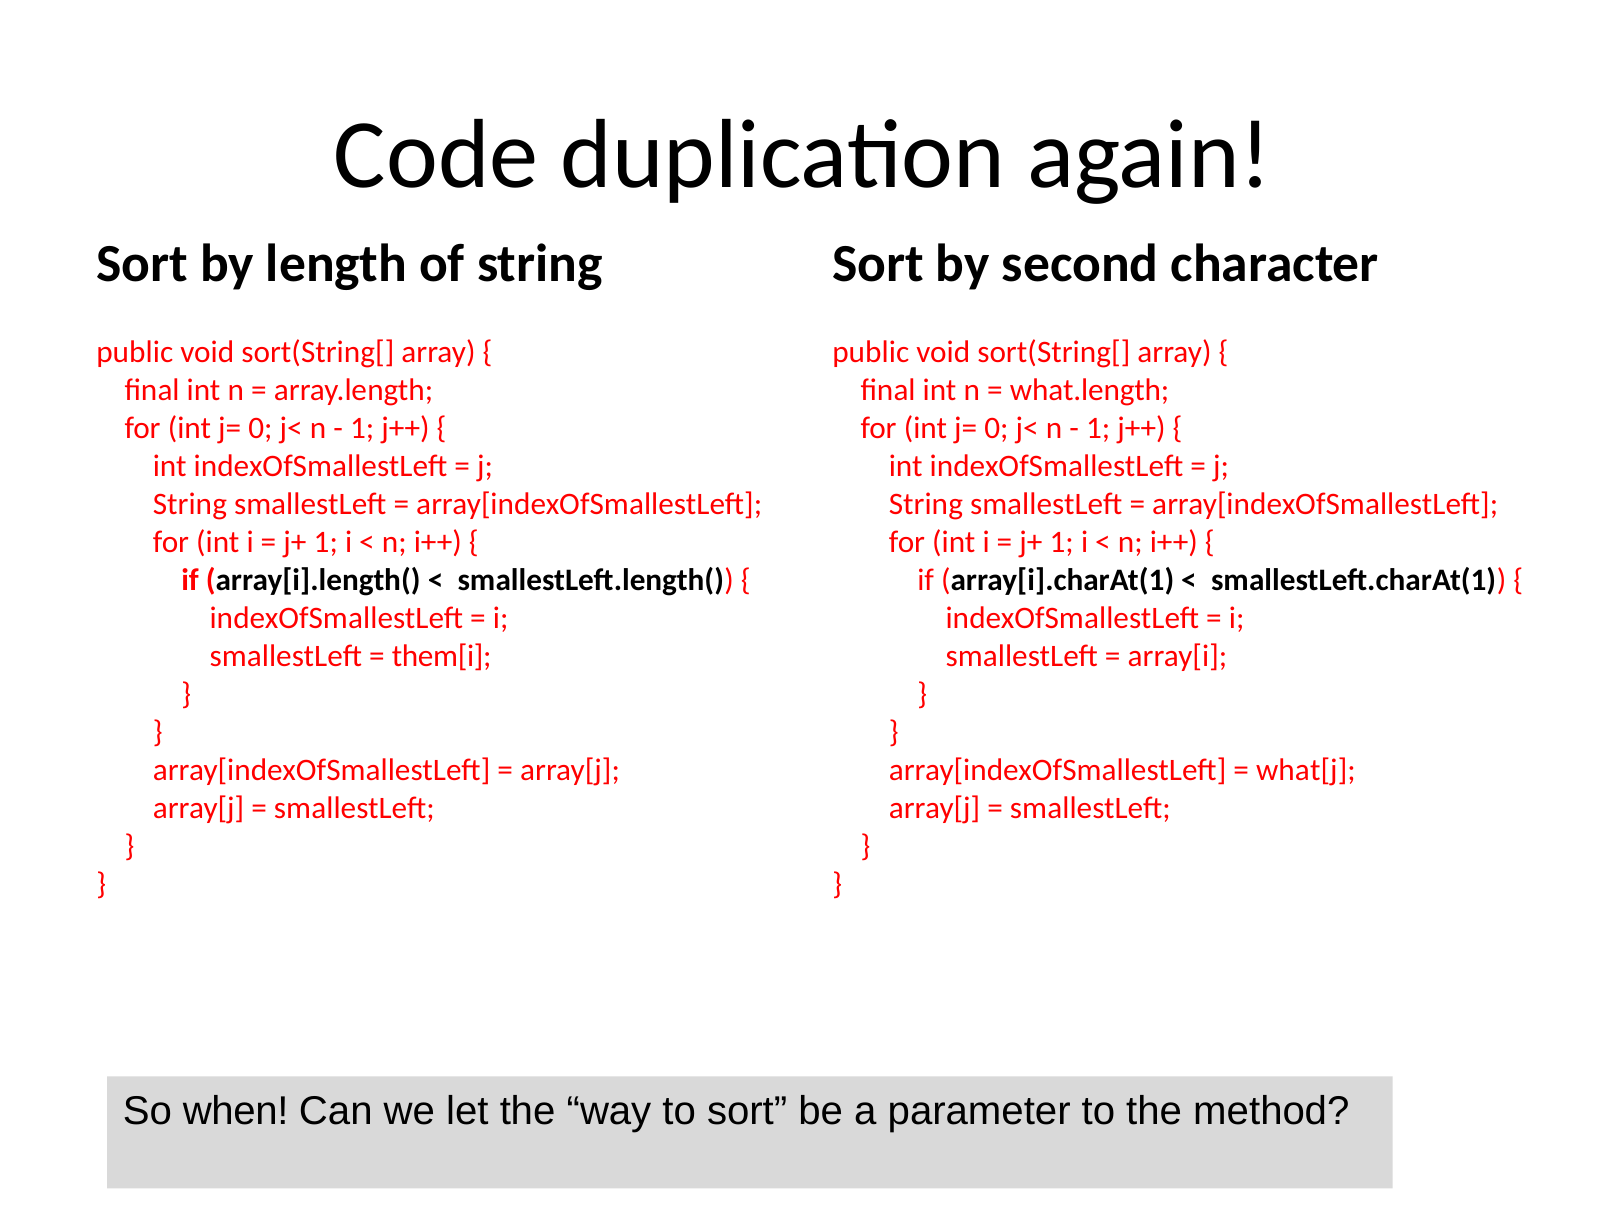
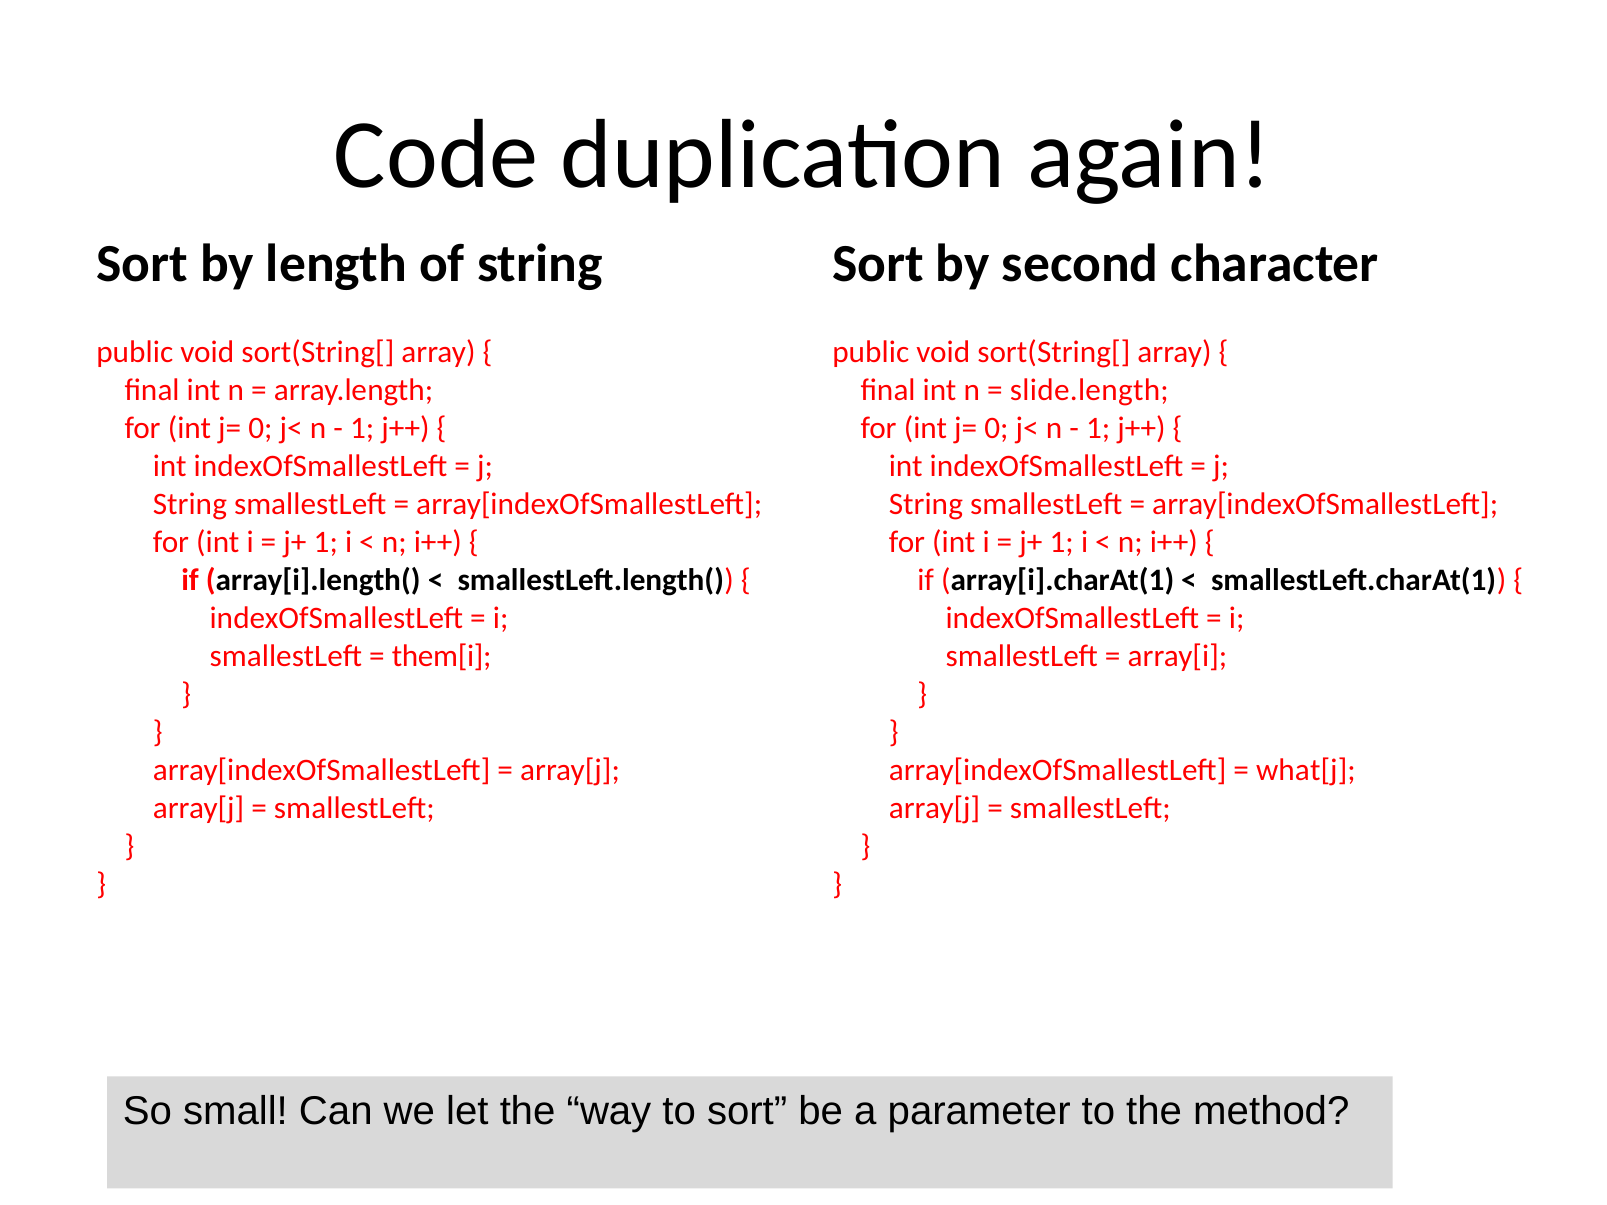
what.length: what.length -> slide.length
when: when -> small
